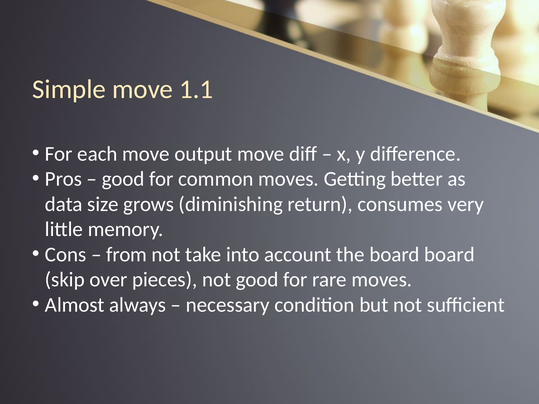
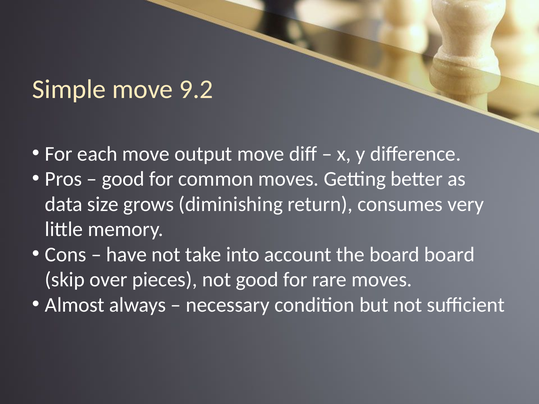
1.1: 1.1 -> 9.2
from: from -> have
